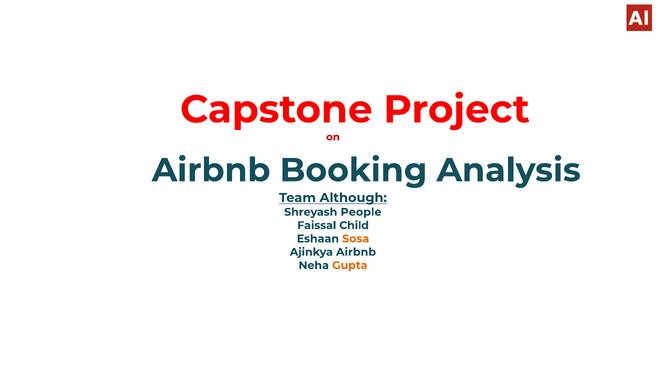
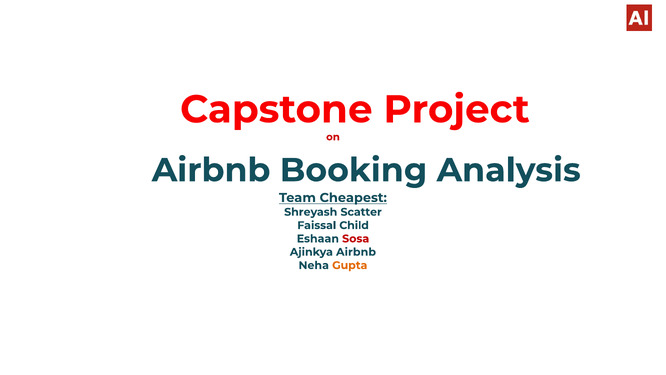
Although: Although -> Cheapest
People: People -> Scatter
Sosa colour: orange -> red
